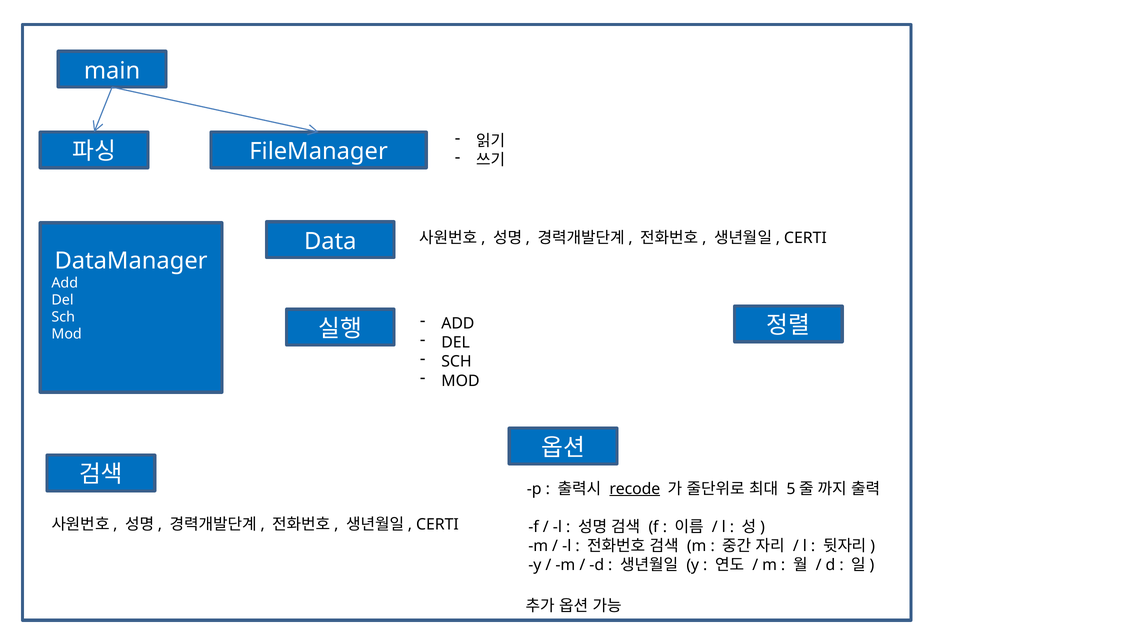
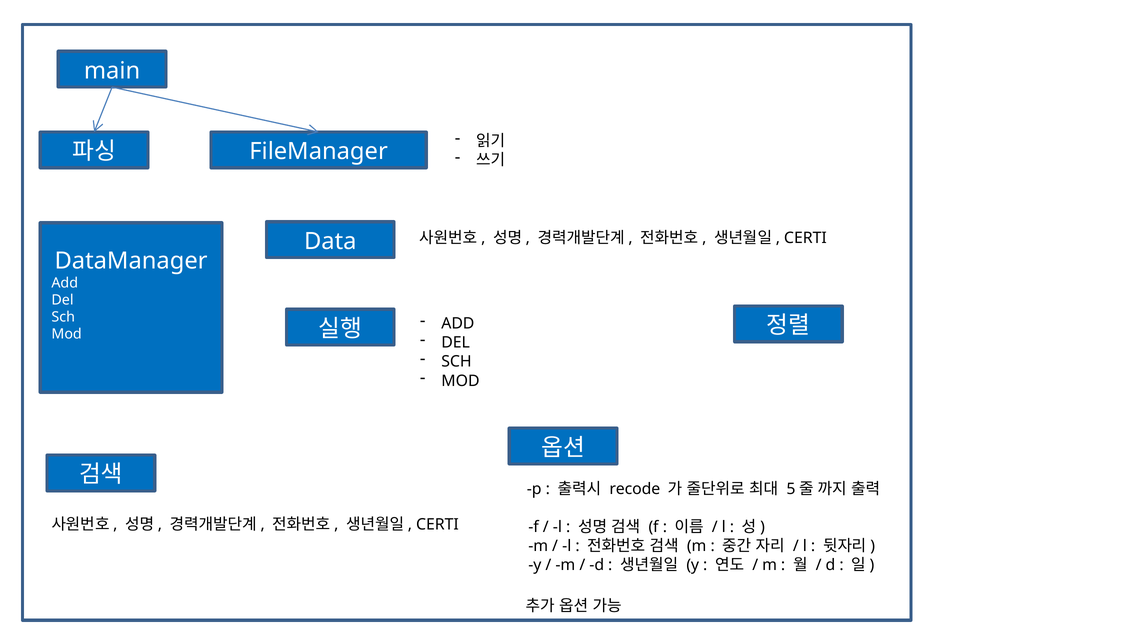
recode underline: present -> none
